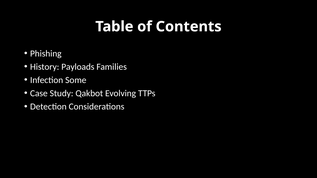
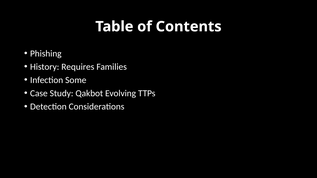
Payloads: Payloads -> Requires
